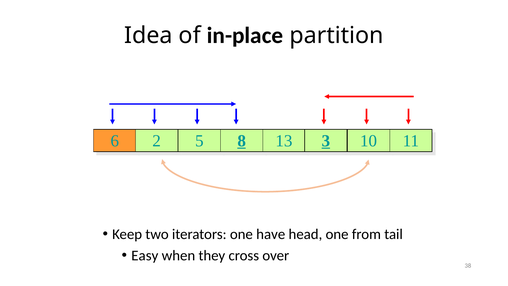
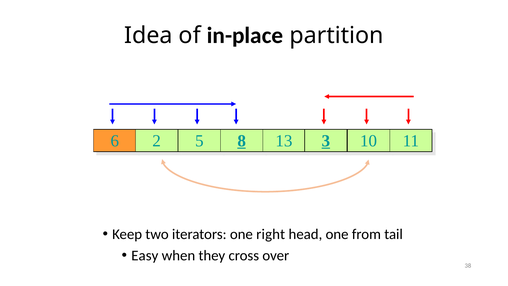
have: have -> right
